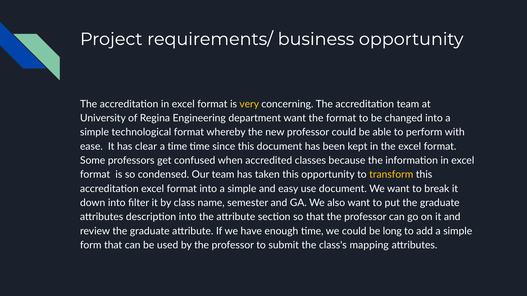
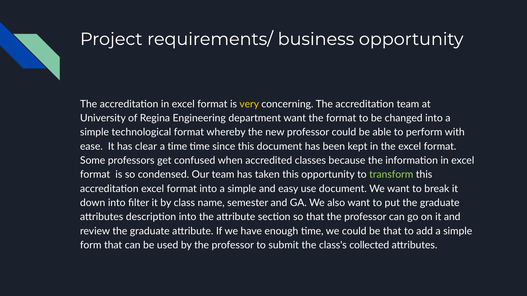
transform colour: yellow -> light green
be long: long -> that
mapping: mapping -> collected
